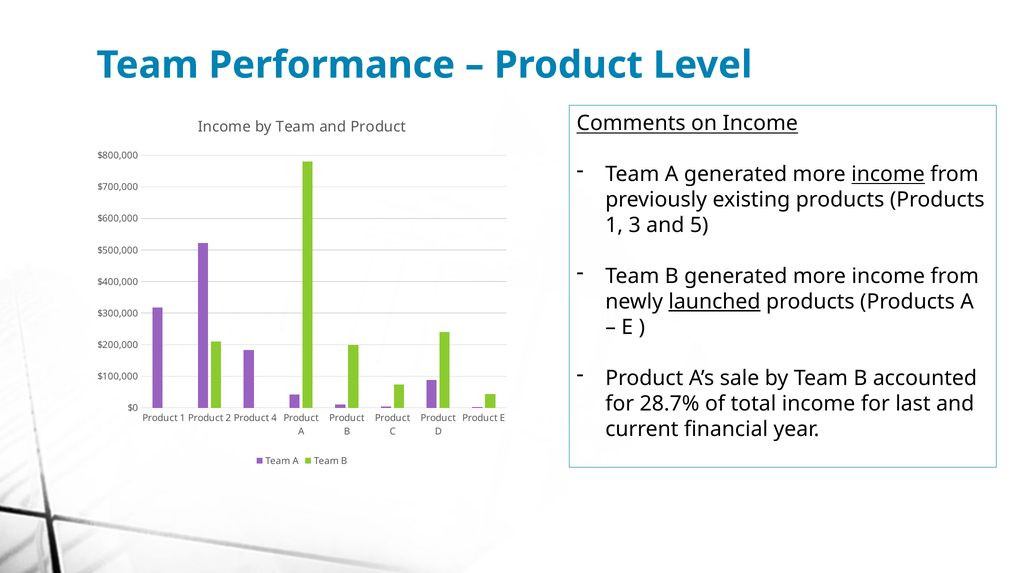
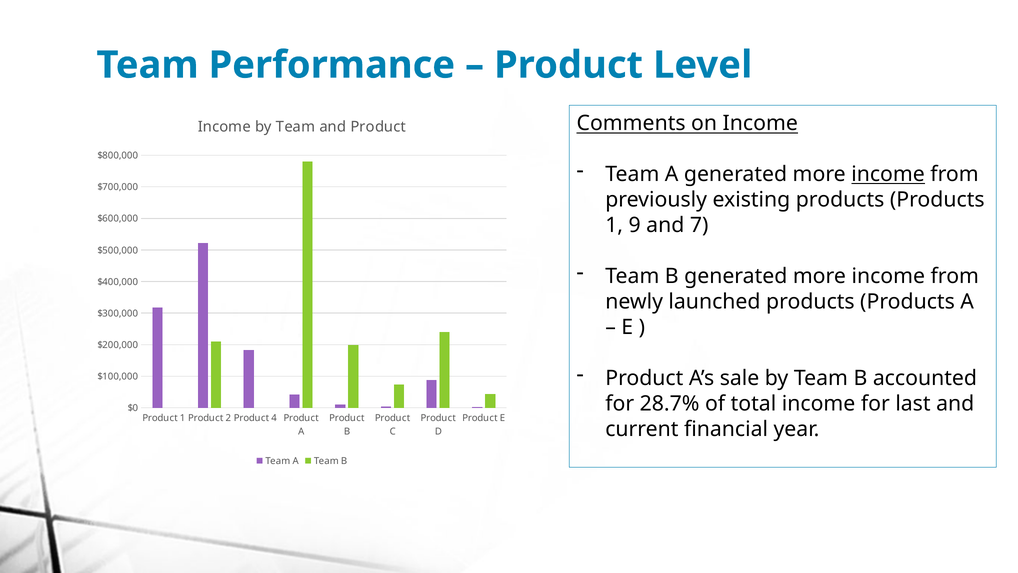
3: 3 -> 9
5: 5 -> 7
launched underline: present -> none
